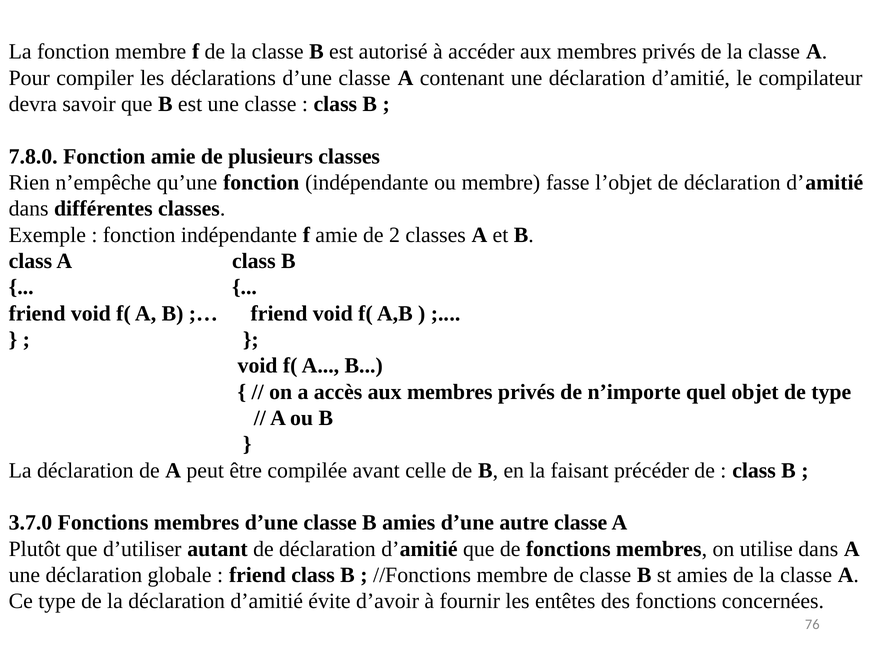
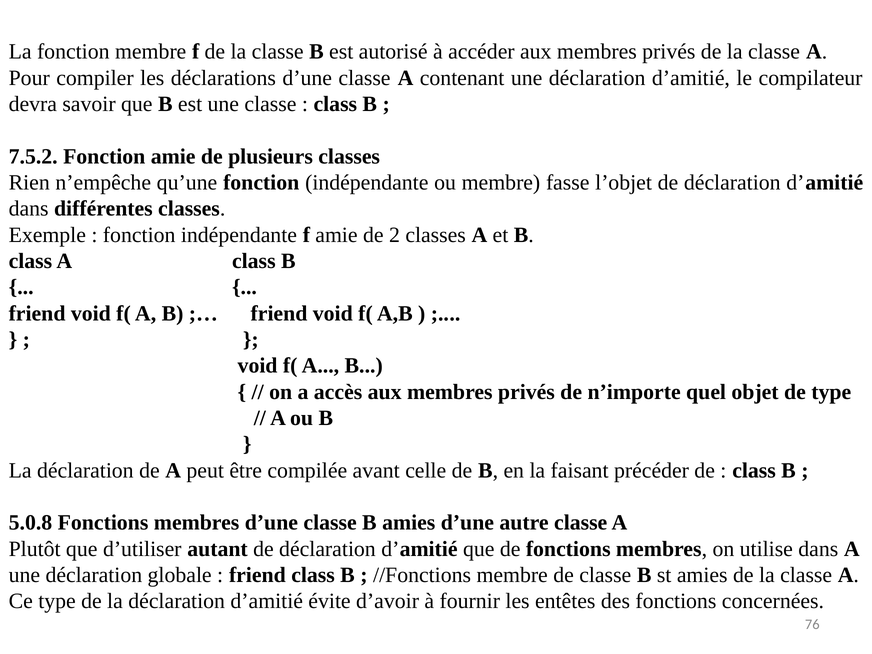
7.8.0: 7.8.0 -> 7.5.2
3.7.0: 3.7.0 -> 5.0.8
